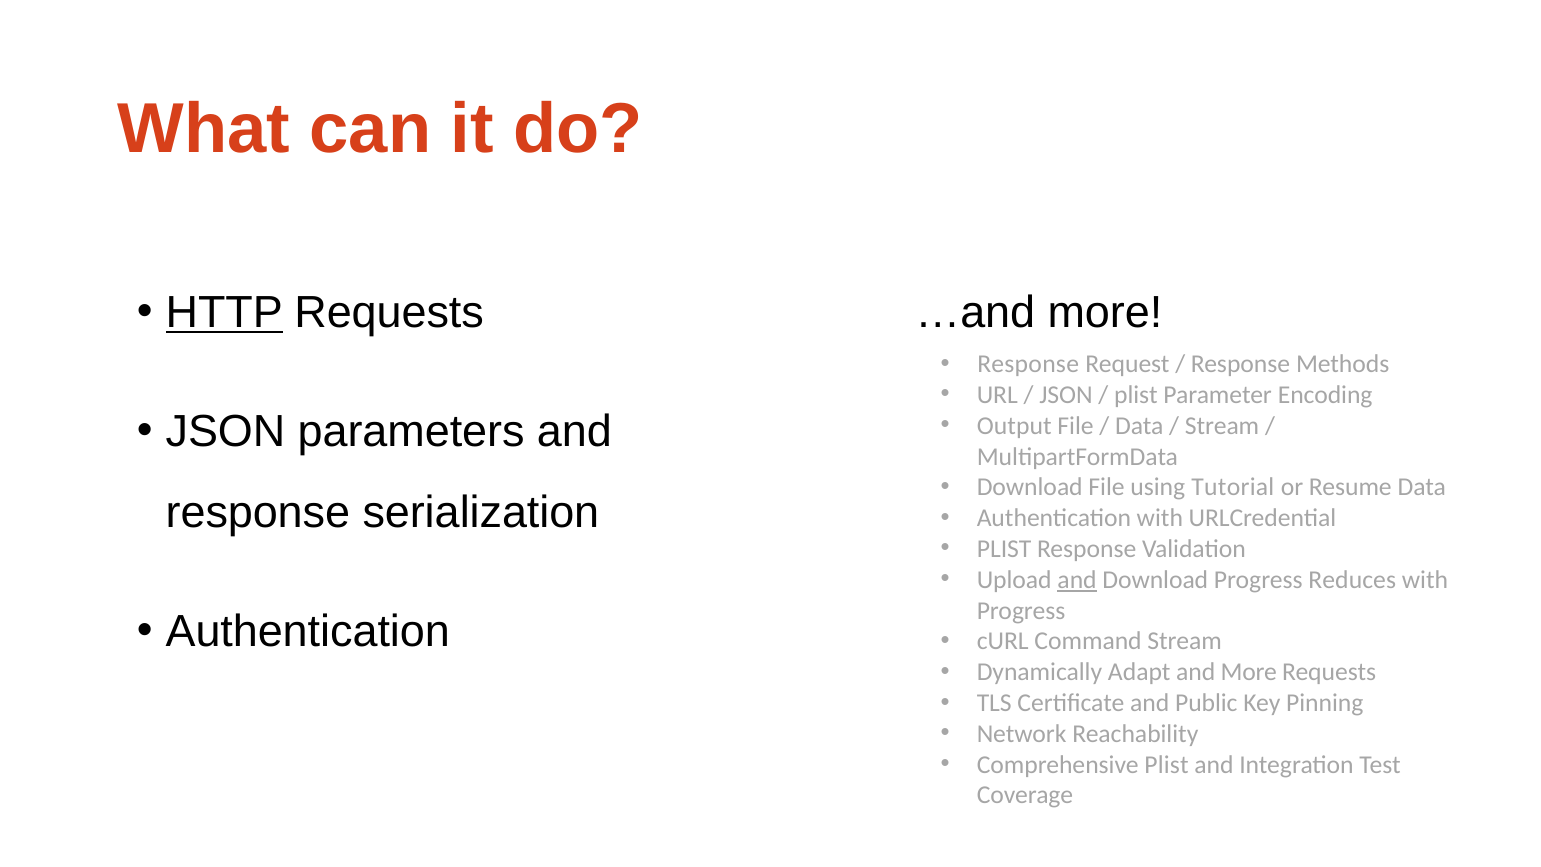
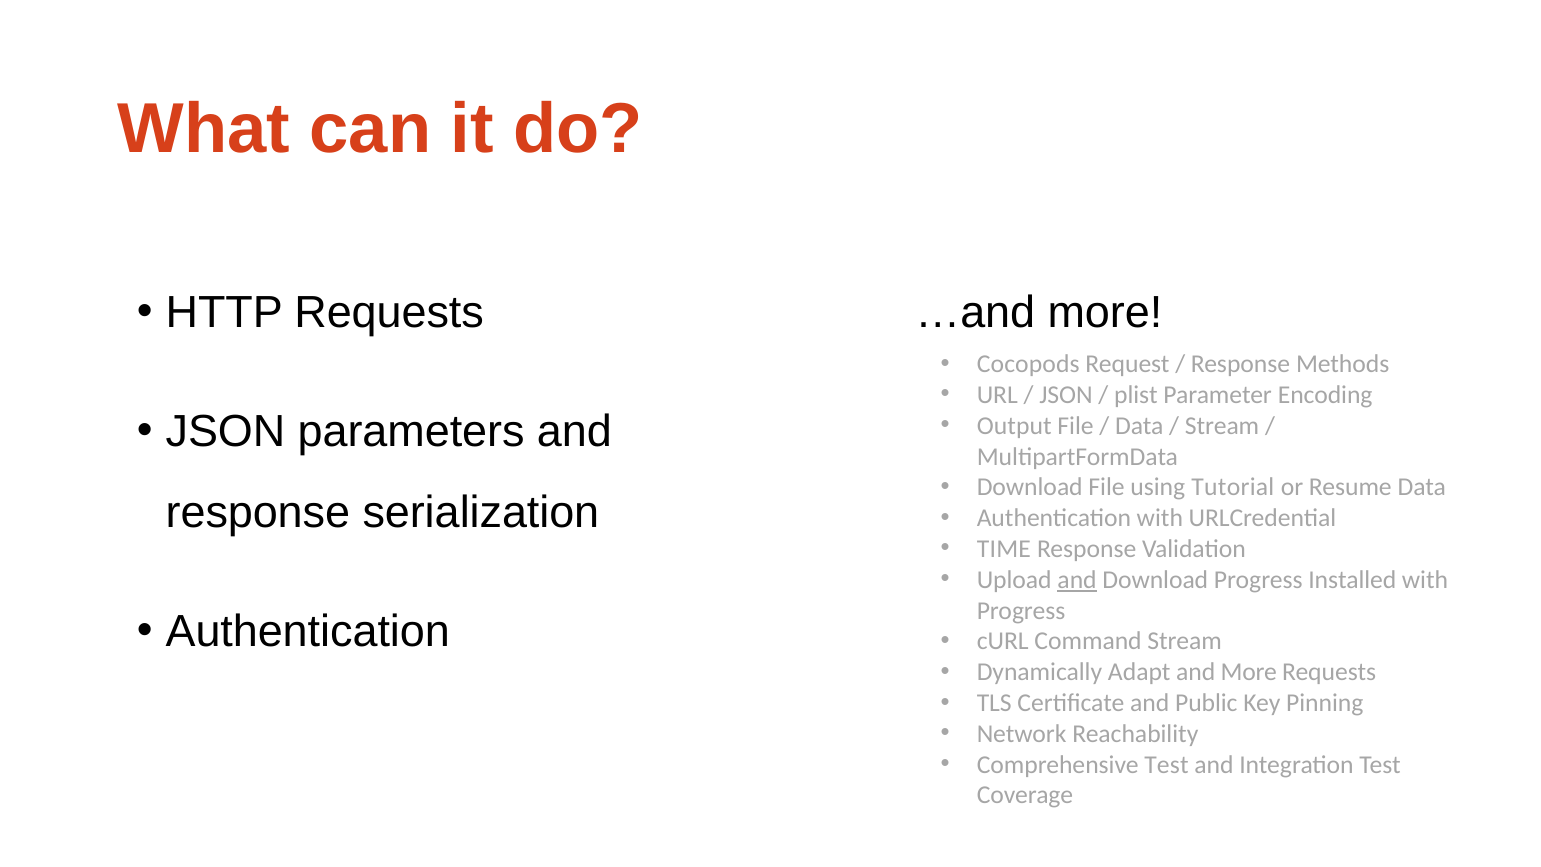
HTTP underline: present -> none
Response at (1028, 364): Response -> Cocopods
PLIST at (1004, 549): PLIST -> TIME
Reduces: Reduces -> Installed
Comprehensive Plist: Plist -> Test
